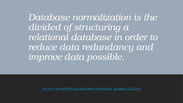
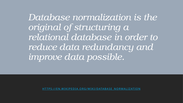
divided: divided -> original
